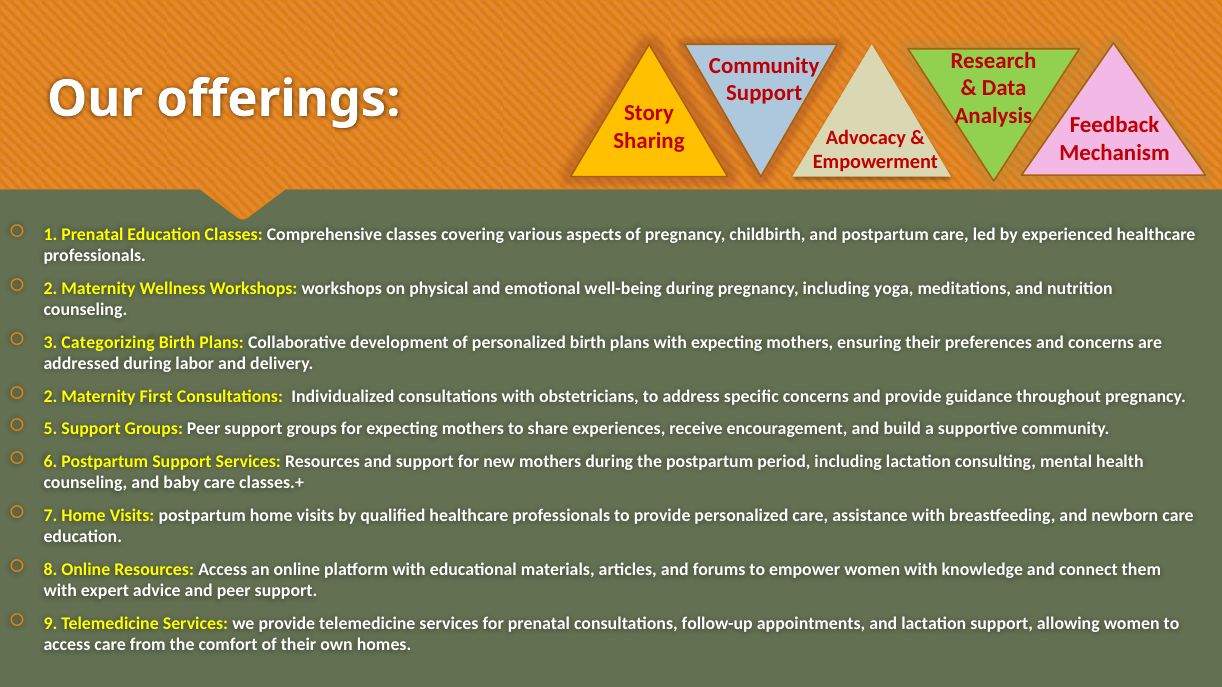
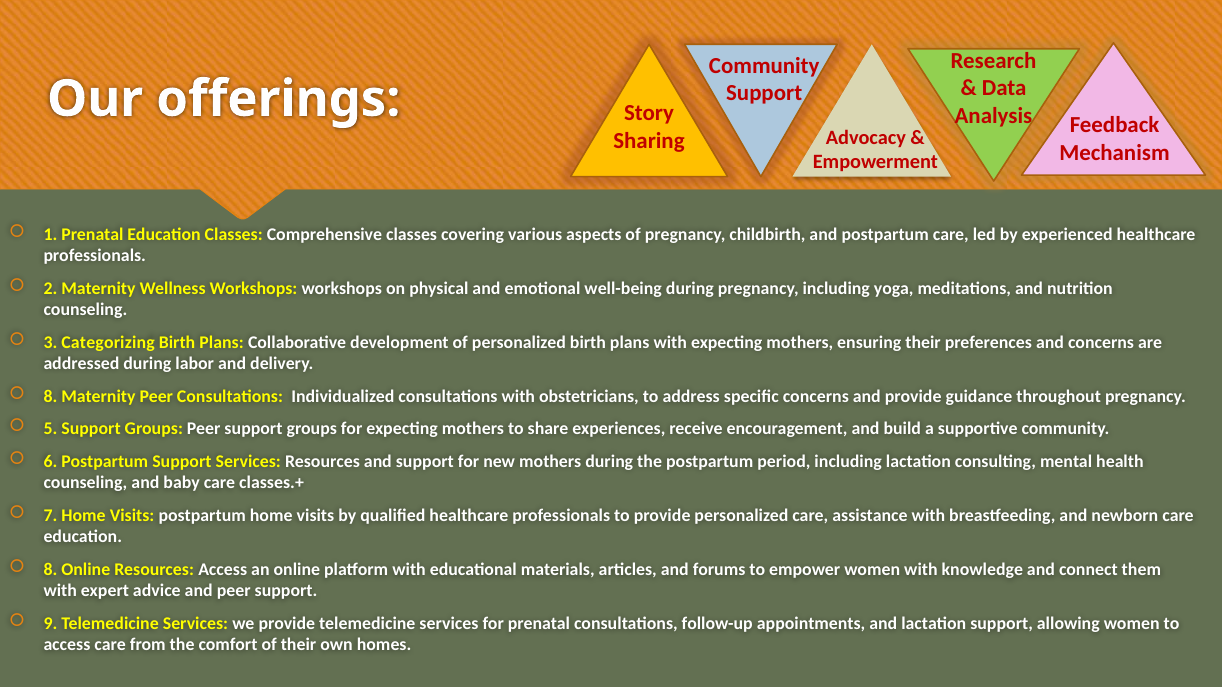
2 at (50, 397): 2 -> 8
Maternity First: First -> Peer
